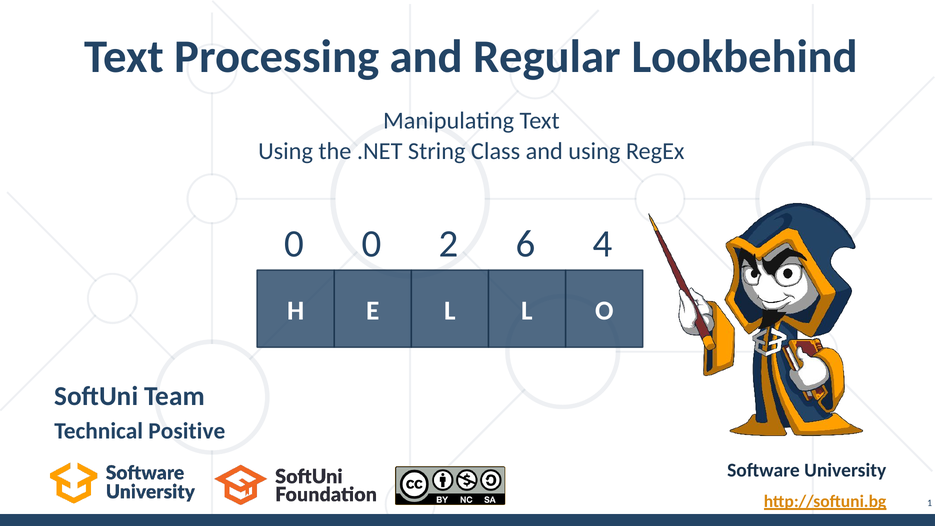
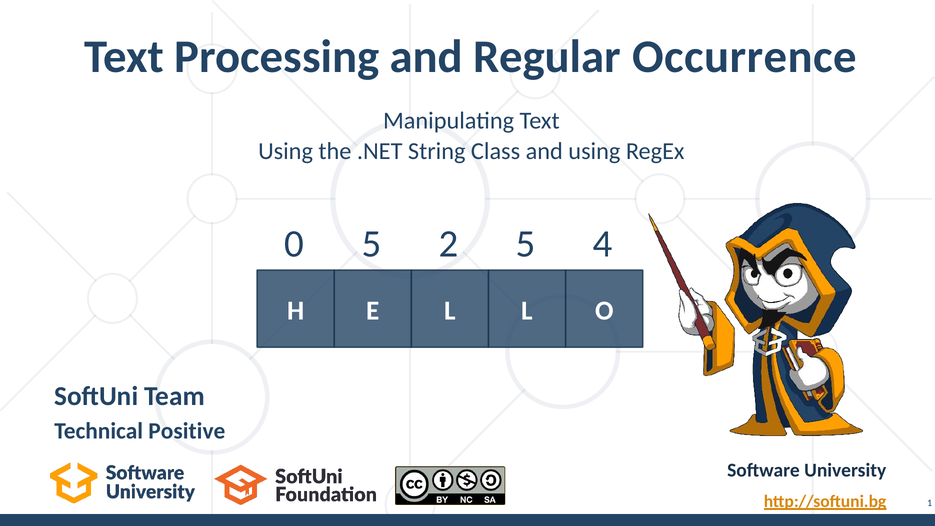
Lookbehind: Lookbehind -> Occurrence
0 0: 0 -> 5
2 6: 6 -> 5
